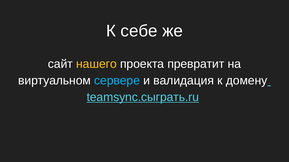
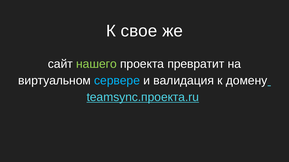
себе: себе -> свое
нашего colour: yellow -> light green
teamsync.сыграть.ru: teamsync.сыграть.ru -> teamsync.проекта.ru
